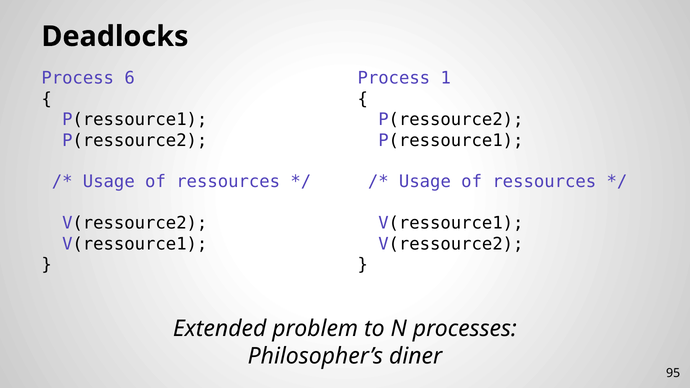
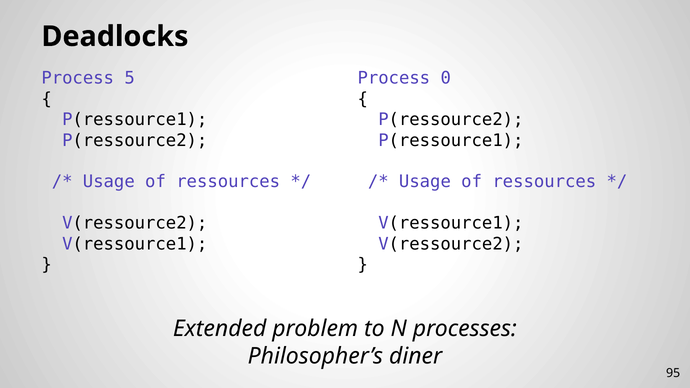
6: 6 -> 5
1: 1 -> 0
